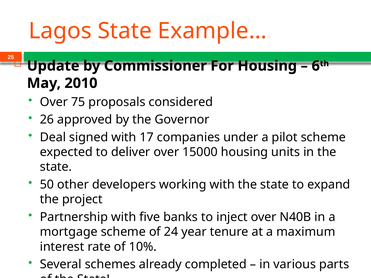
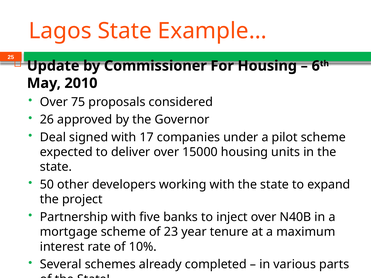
24: 24 -> 23
